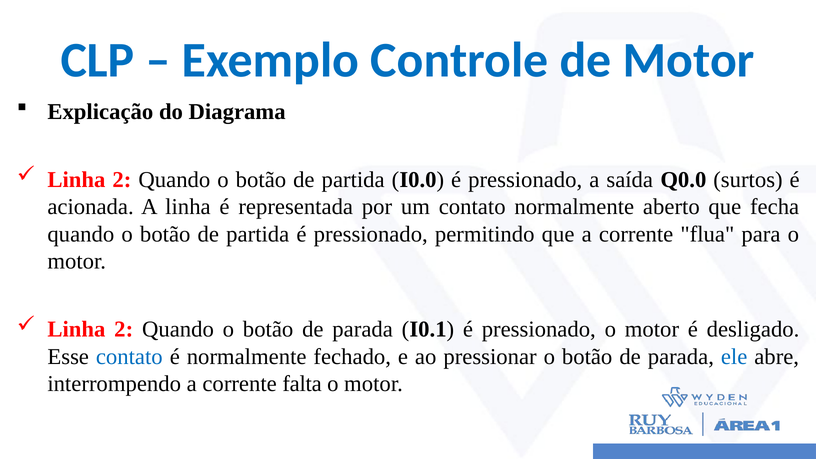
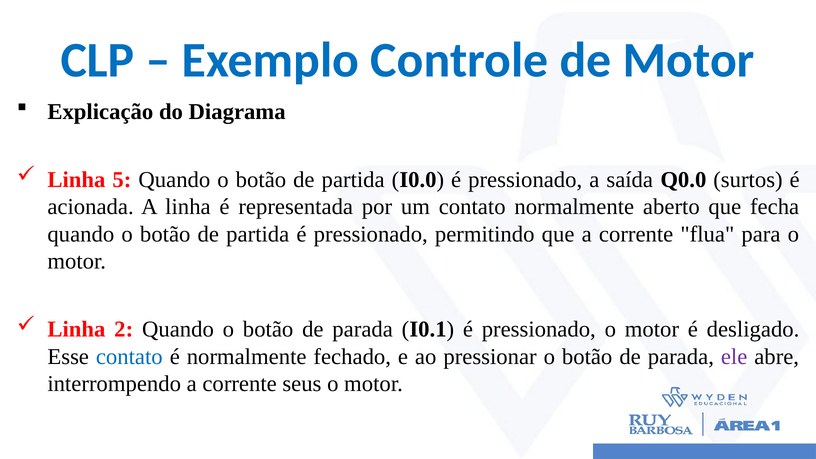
2 at (122, 180): 2 -> 5
ele colour: blue -> purple
falta: falta -> seus
